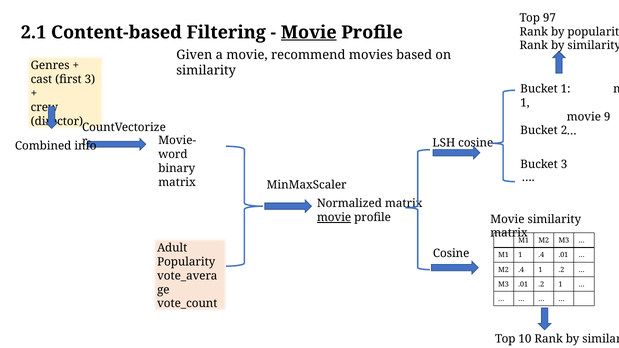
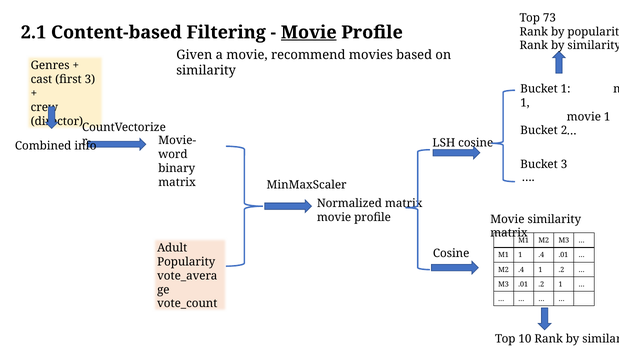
97: 97 -> 73
9 at (607, 117): 9 -> 1
movie at (334, 218) underline: present -> none
